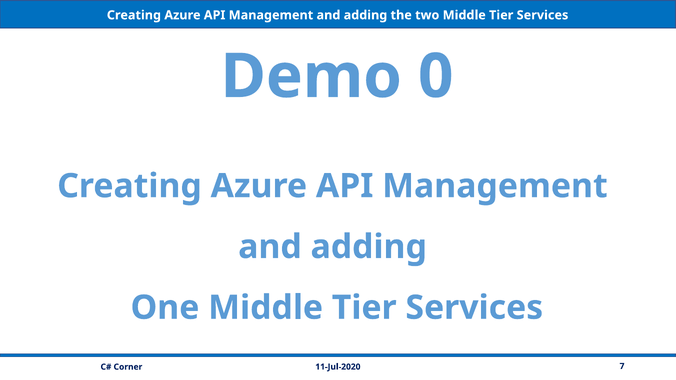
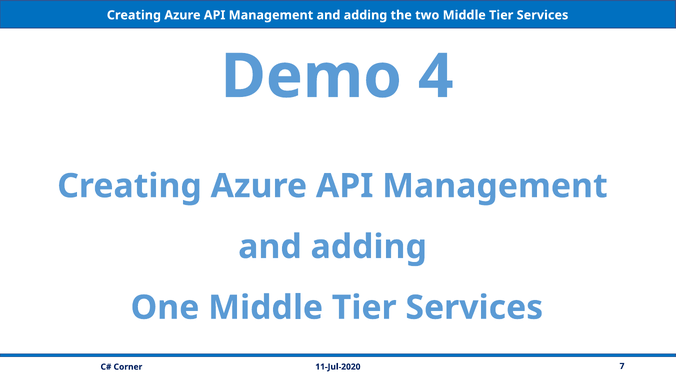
0: 0 -> 4
